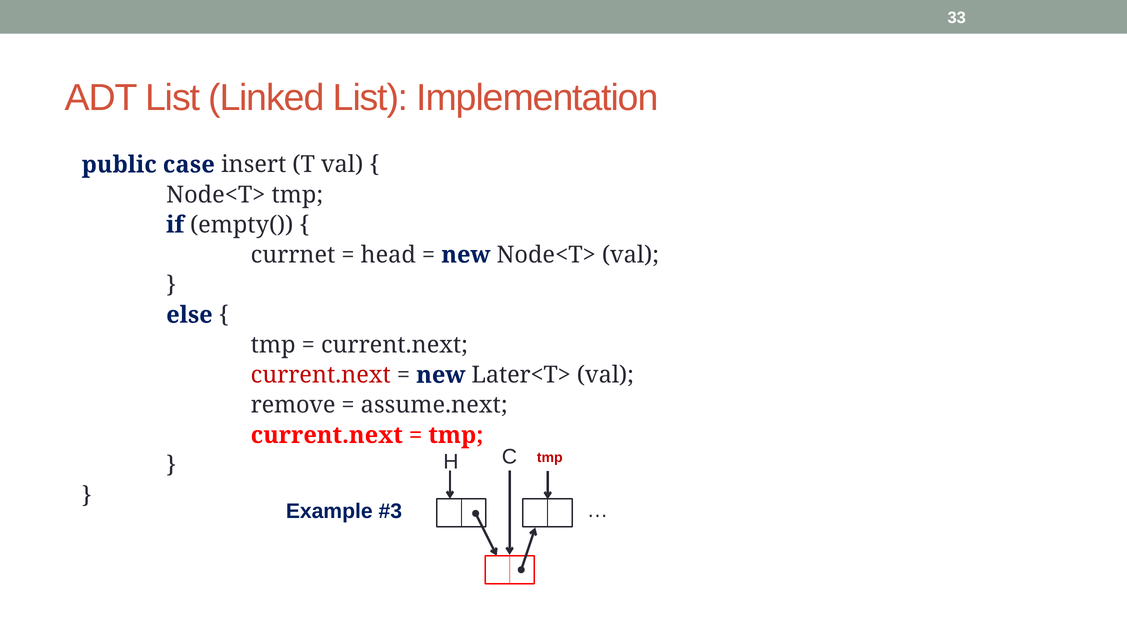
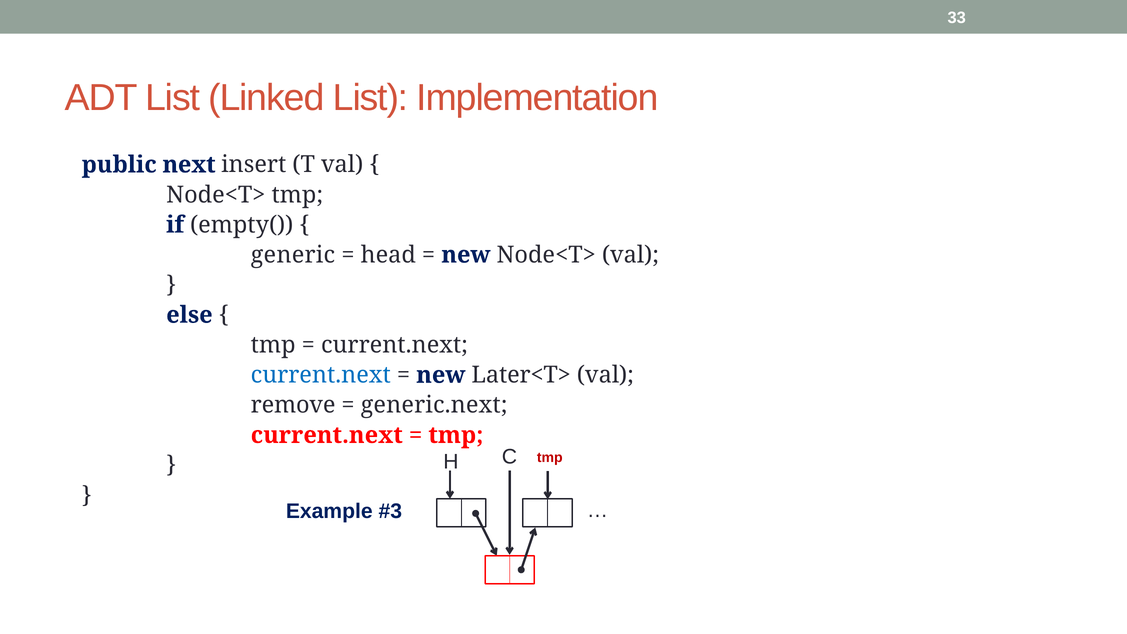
case: case -> next
currnet: currnet -> generic
current.next at (321, 375) colour: red -> blue
assume.next: assume.next -> generic.next
